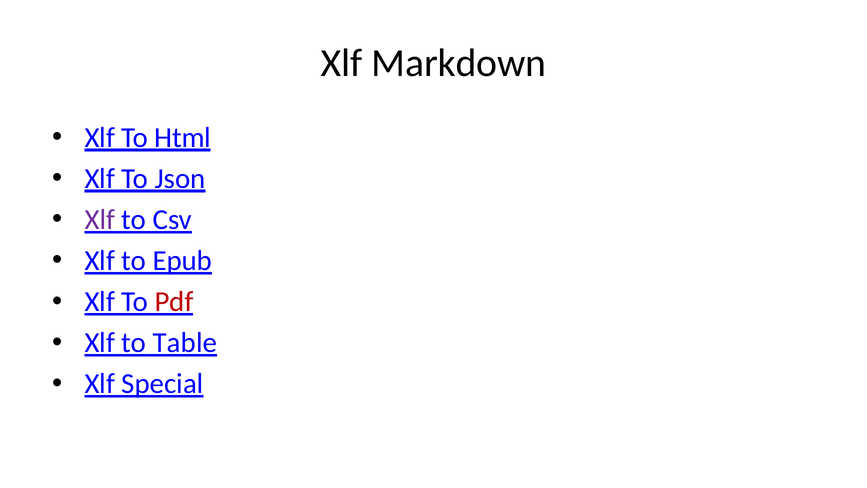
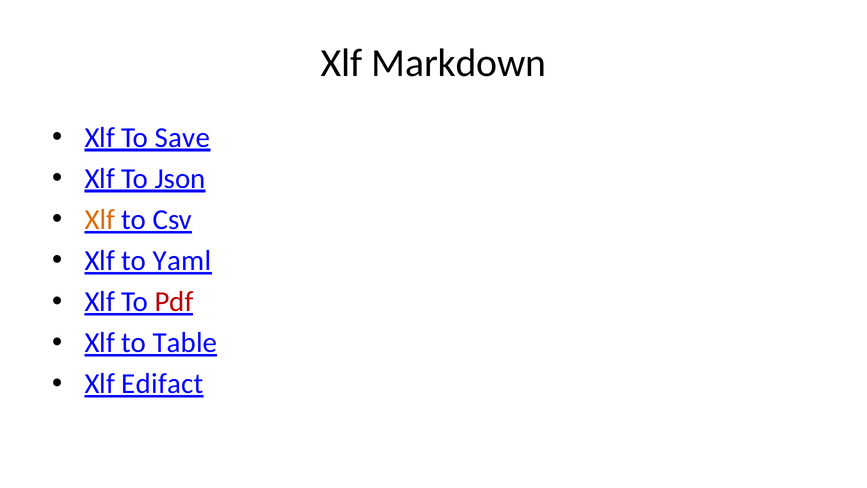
Html: Html -> Save
Xlf at (100, 220) colour: purple -> orange
Epub: Epub -> Yaml
Special: Special -> Edifact
